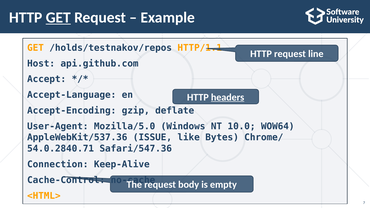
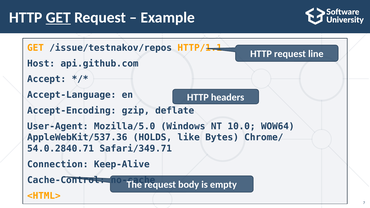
/holds/testnakov/repos: /holds/testnakov/repos -> /issue/testnakov/repos
headers underline: present -> none
ISSUE: ISSUE -> HOLDS
Safari/547.36: Safari/547.36 -> Safari/349.71
